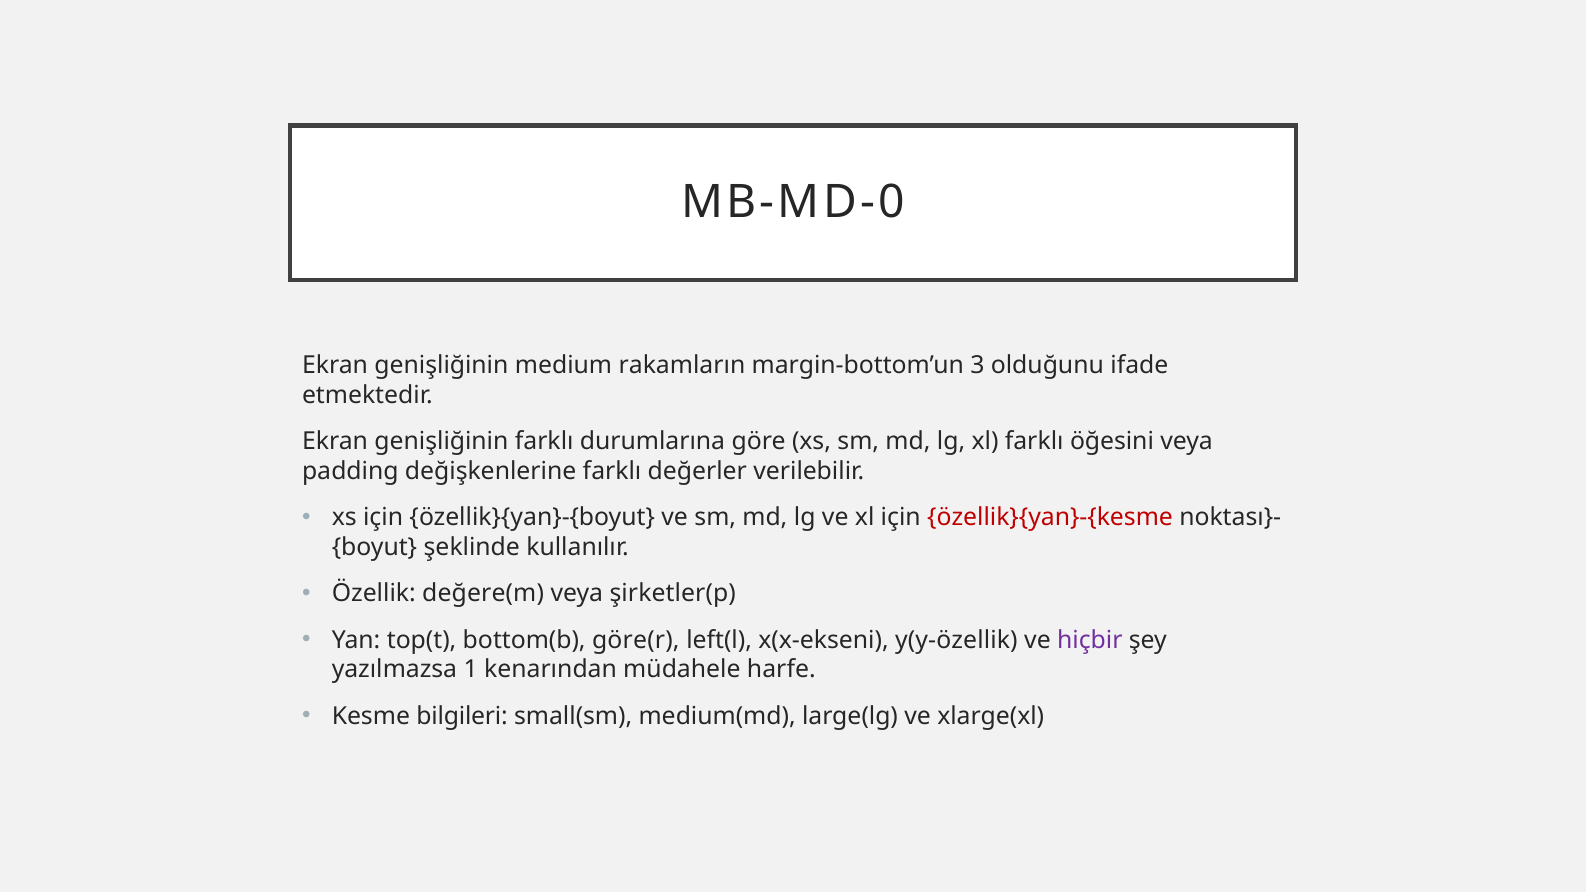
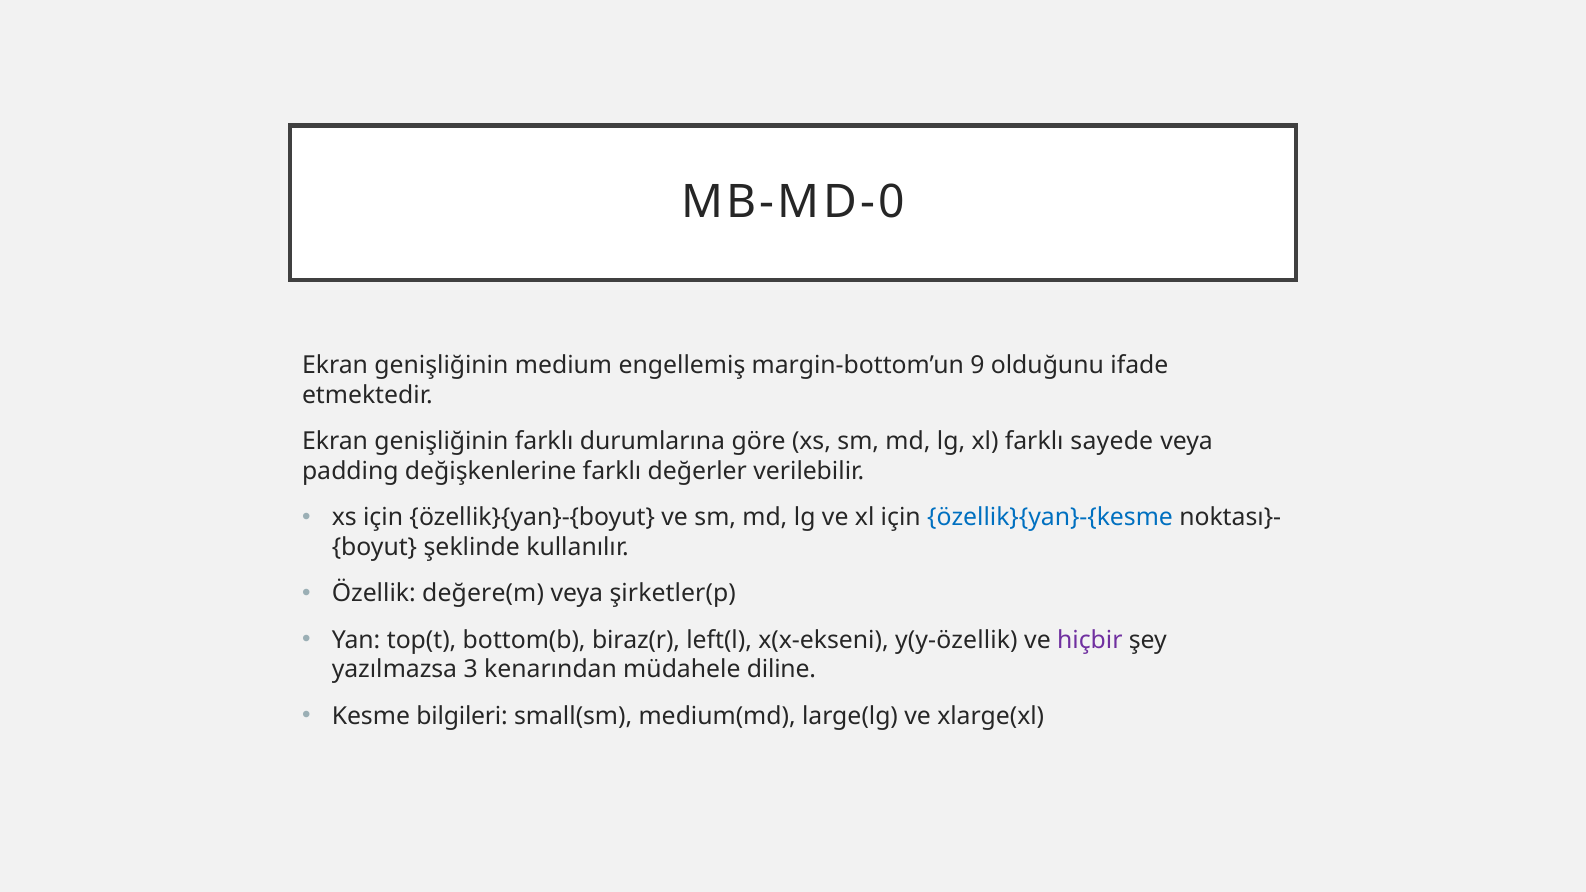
rakamların: rakamların -> engellemiş
3: 3 -> 9
öğesini: öğesini -> sayede
özellik}{yan}-{kesme colour: red -> blue
göre(r: göre(r -> biraz(r
1: 1 -> 3
harfe: harfe -> diline
